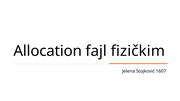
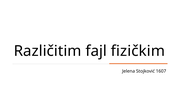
Allocation: Allocation -> Različitim
